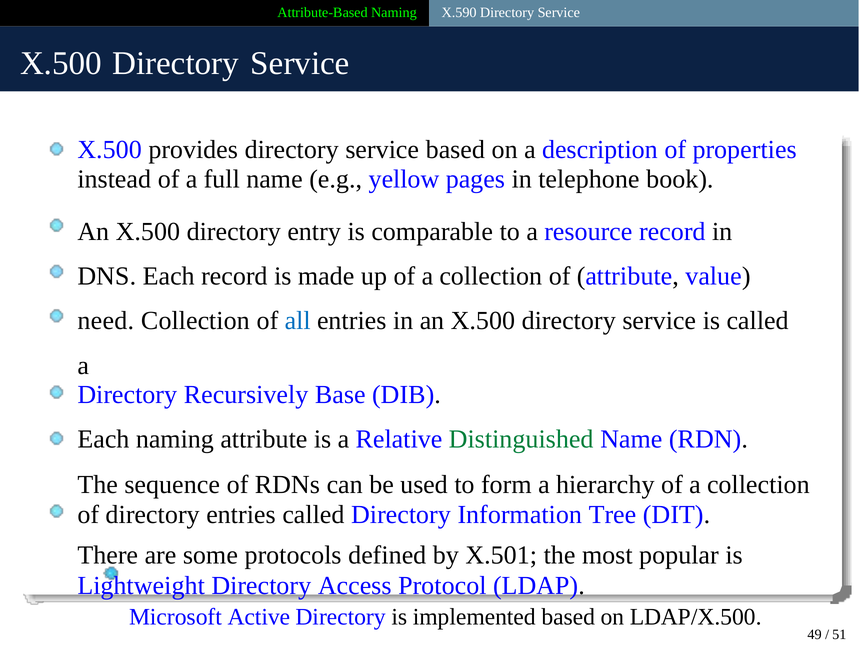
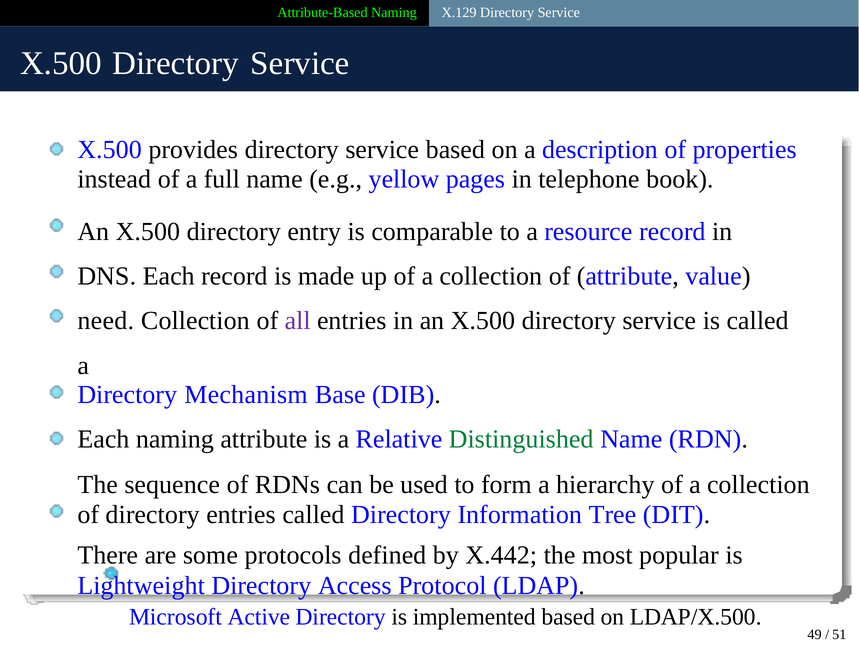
X.590: X.590 -> X.129
all colour: blue -> purple
Recursively: Recursively -> Mechanism
X.501: X.501 -> X.442
